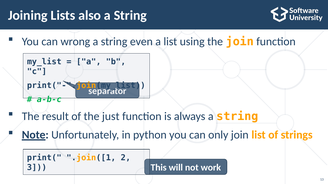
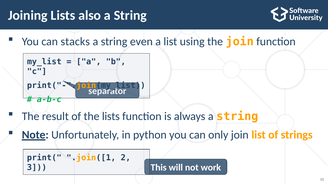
wrong: wrong -> stacks
the just: just -> lists
